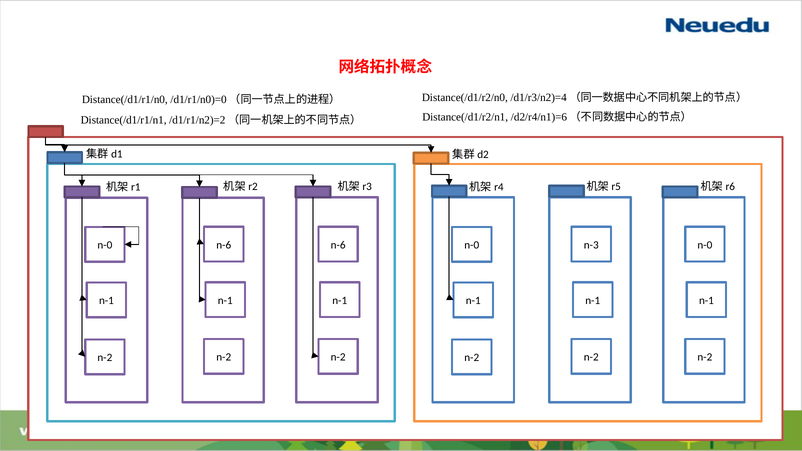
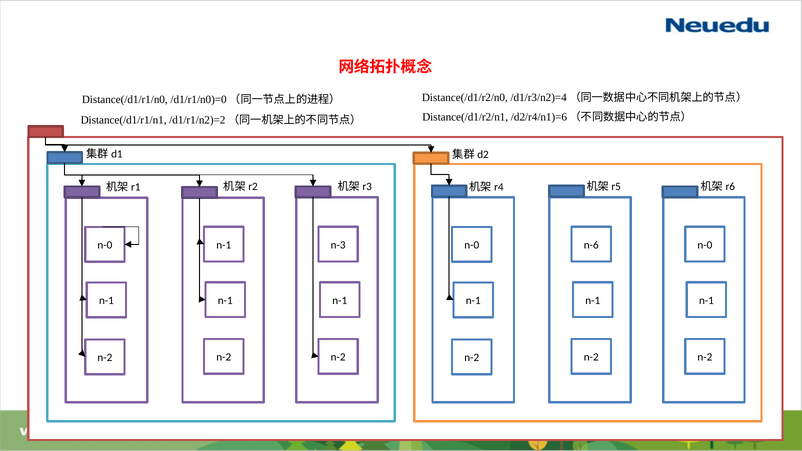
n-6 at (224, 245): n-6 -> n-1
n-6 at (338, 245): n-6 -> n-3
n-3: n-3 -> n-6
